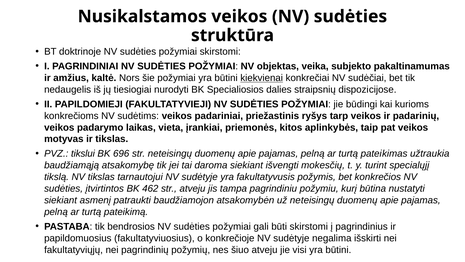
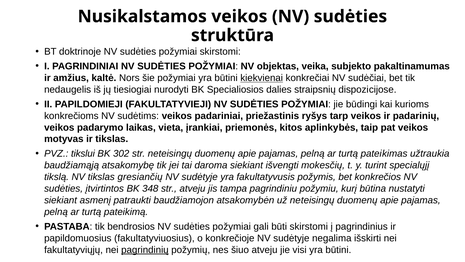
696: 696 -> 302
tarnautojui: tarnautojui -> gresiančių
462: 462 -> 348
pagrindinių underline: none -> present
